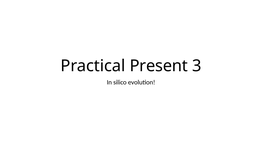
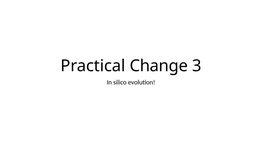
Present: Present -> Change
